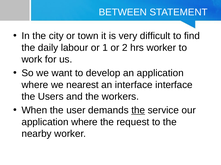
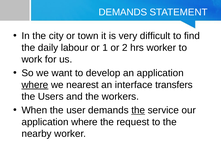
BETWEEN at (123, 12): BETWEEN -> DEMANDS
where at (35, 85) underline: none -> present
interface interface: interface -> transfers
